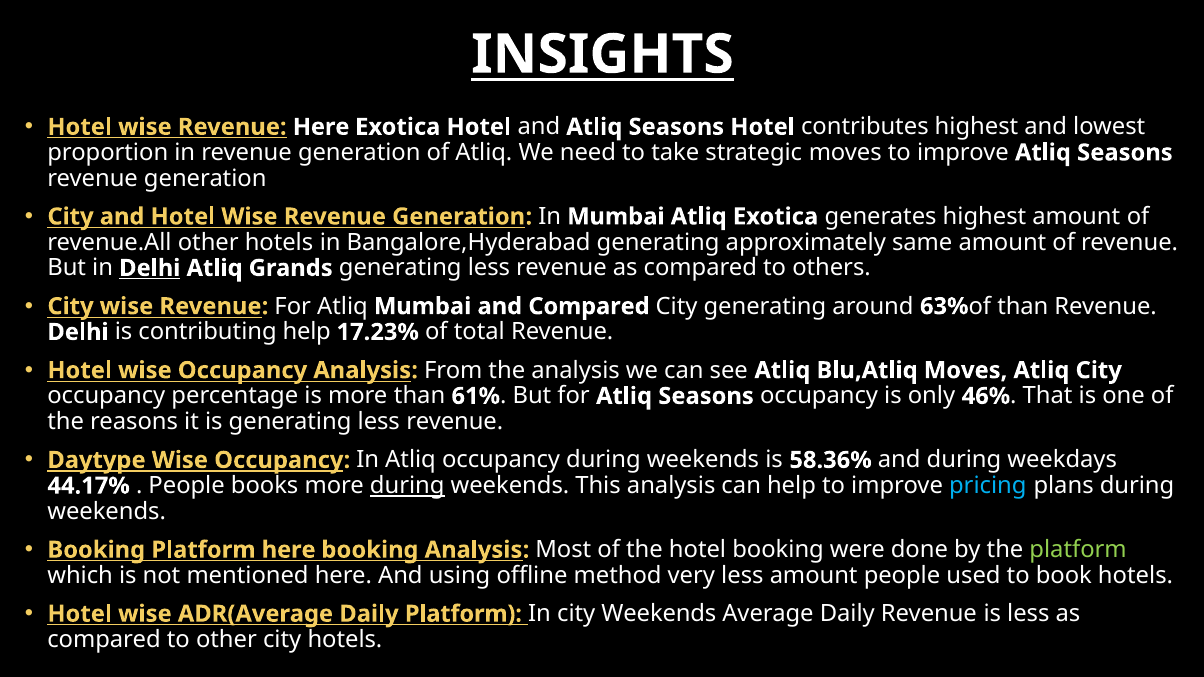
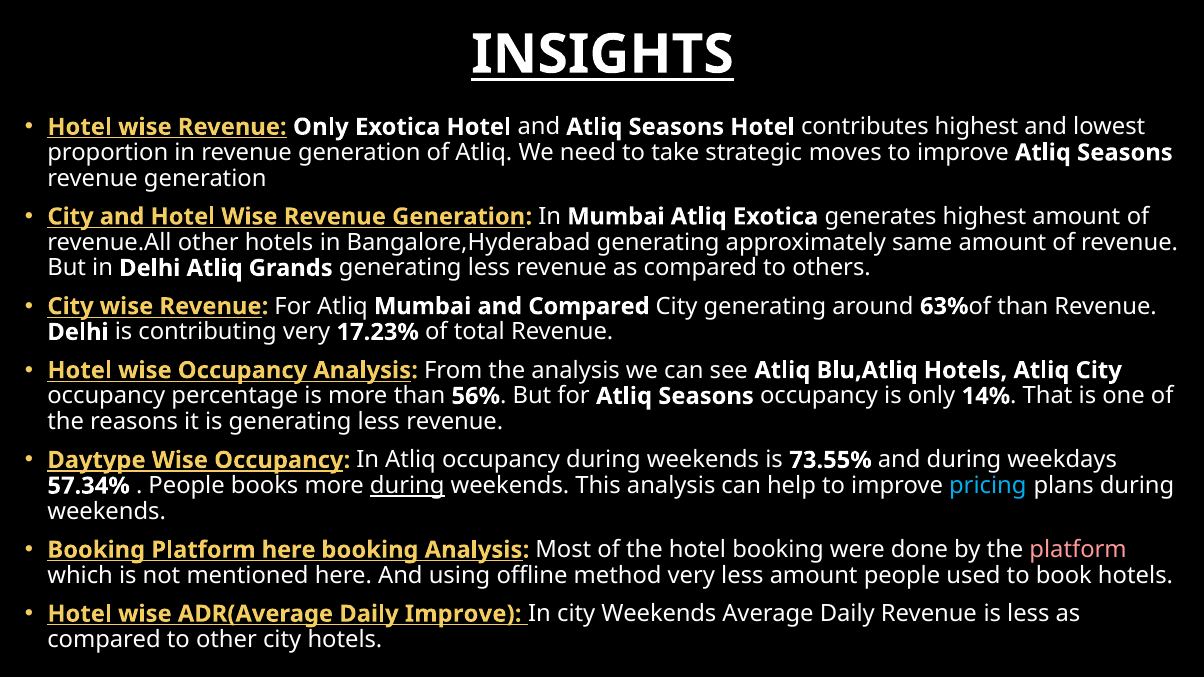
Revenue Here: Here -> Only
Delhi at (150, 268) underline: present -> none
contributing help: help -> very
Blu,Atliq Moves: Moves -> Hotels
61%: 61% -> 56%
46%: 46% -> 14%
58.36%: 58.36% -> 73.55%
44.17%: 44.17% -> 57.34%
platform at (1078, 550) colour: light green -> pink
Daily Platform: Platform -> Improve
